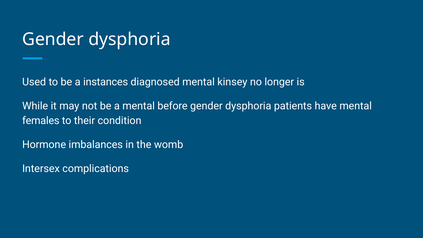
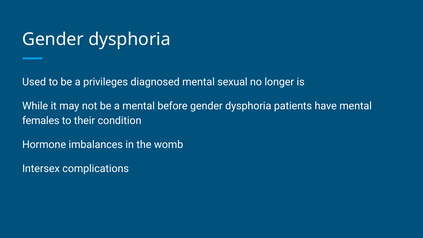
instances: instances -> privileges
kinsey: kinsey -> sexual
